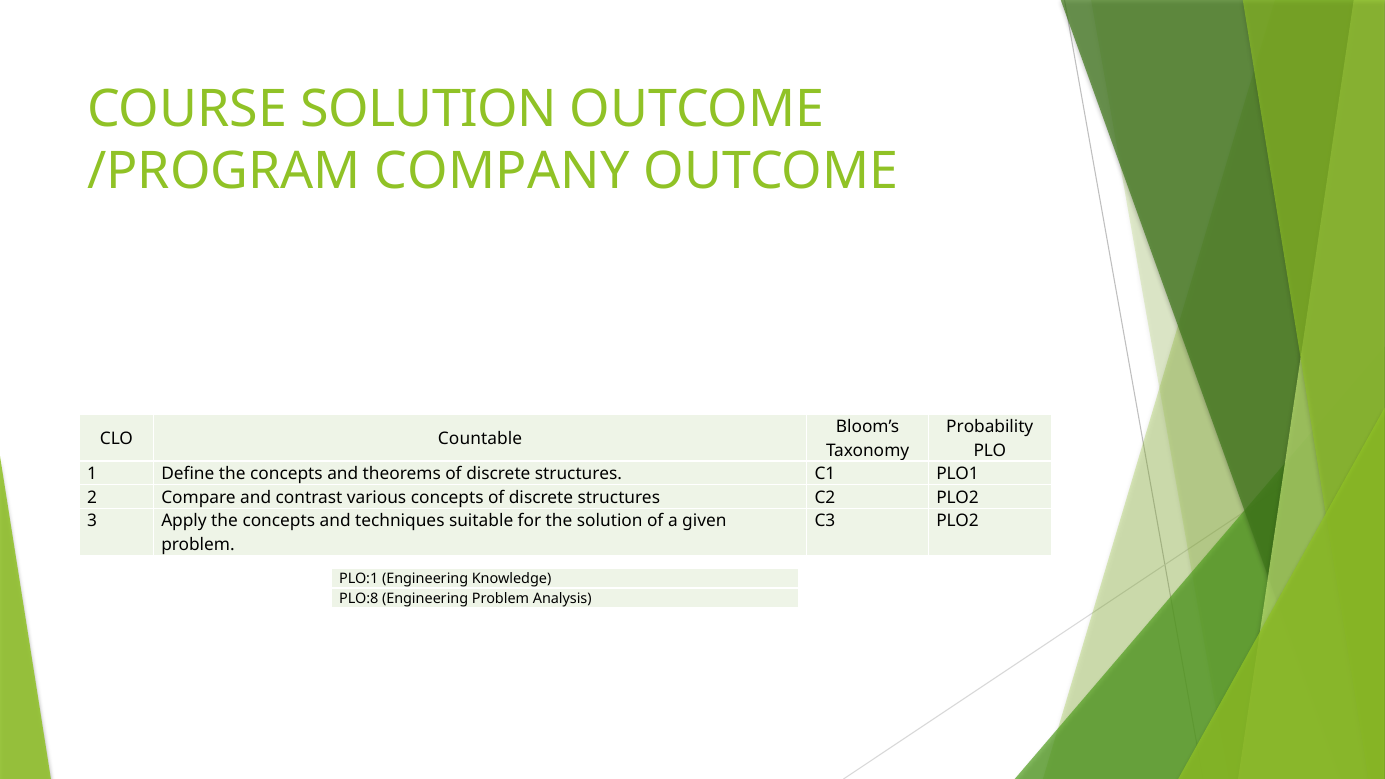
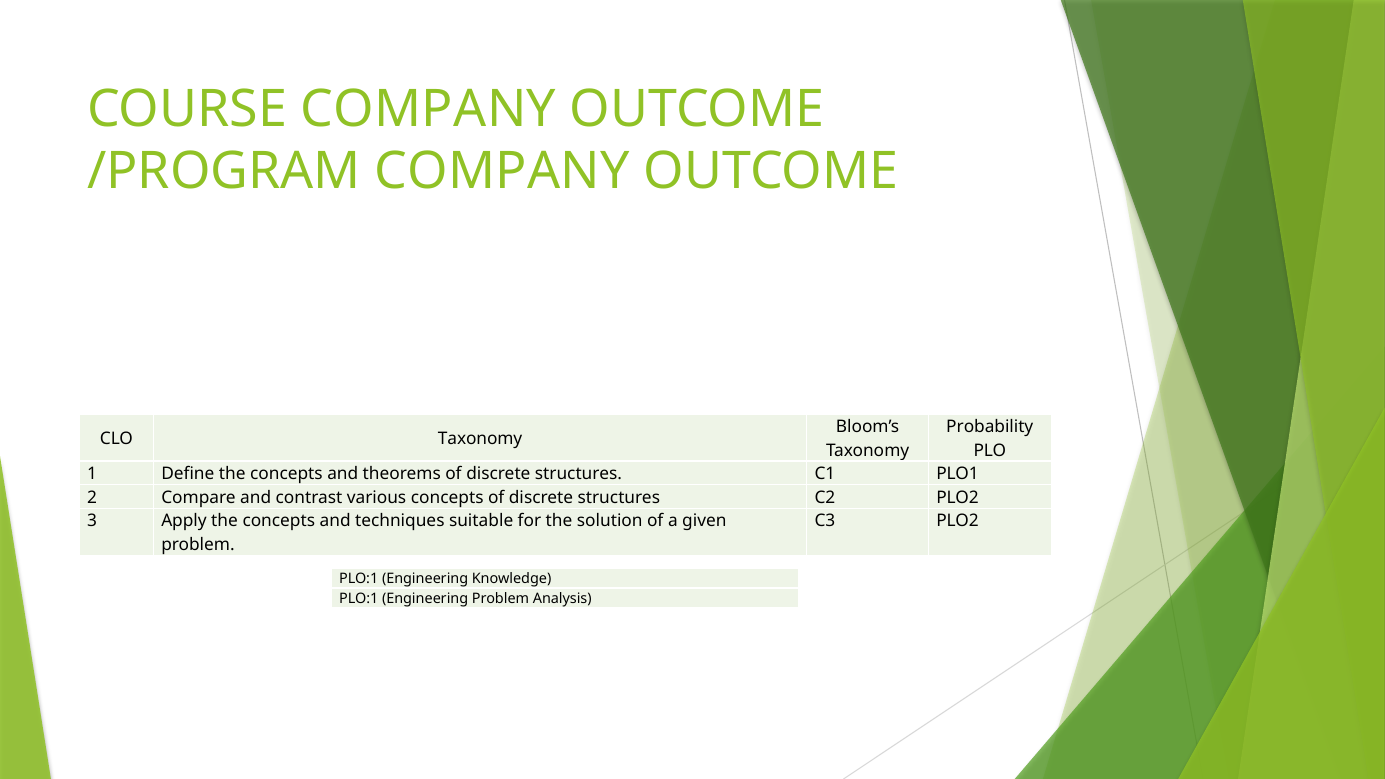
COURSE SOLUTION: SOLUTION -> COMPANY
CLO Countable: Countable -> Taxonomy
PLO:8 at (359, 599): PLO:8 -> PLO:1
